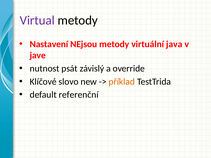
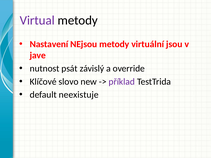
java: java -> jsou
příklad colour: orange -> purple
referenční: referenční -> neexistuje
